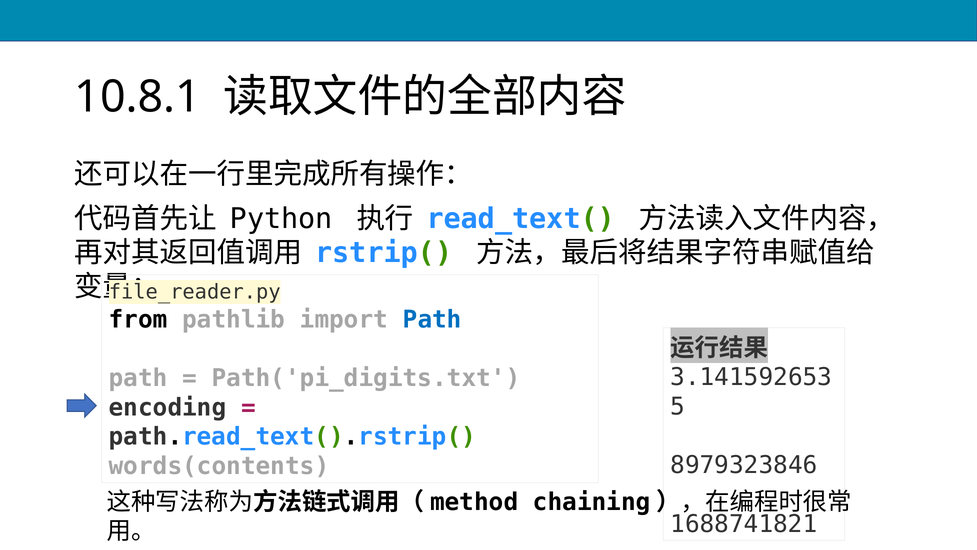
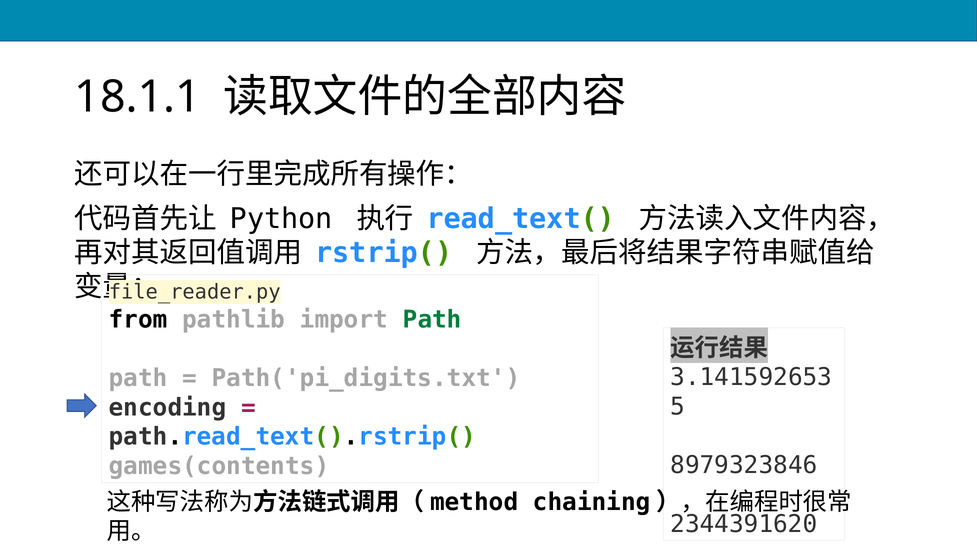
10.8.1: 10.8.1 -> 18.1.1
Path at (432, 319) colour: blue -> green
words(contents: words(contents -> games(contents
1688741821: 1688741821 -> 2344391620
